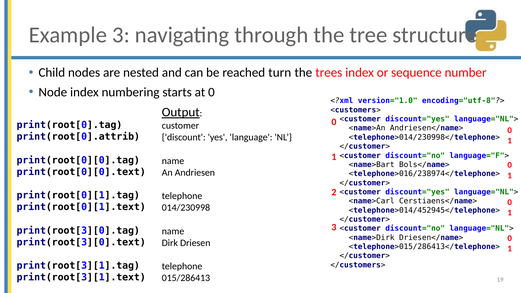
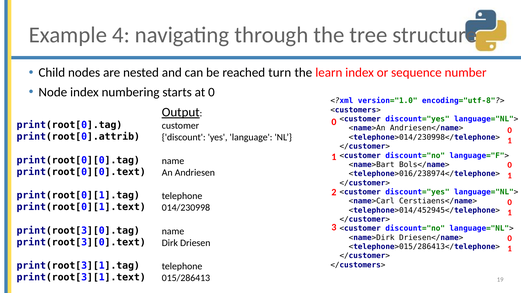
Example 3: 3 -> 4
trees: trees -> learn
